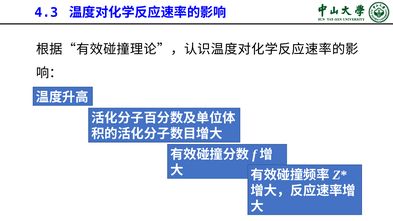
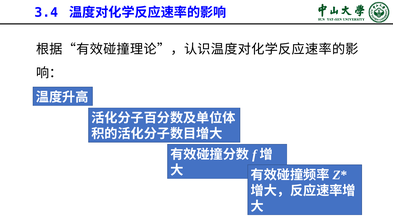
4.3: 4.3 -> 3.4
